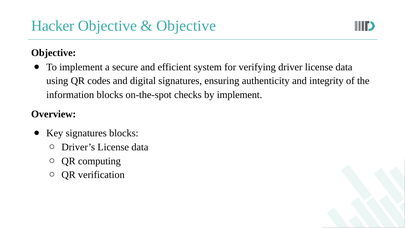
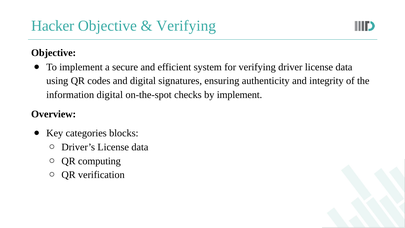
Objective at (186, 26): Objective -> Verifying
information blocks: blocks -> digital
Key signatures: signatures -> categories
